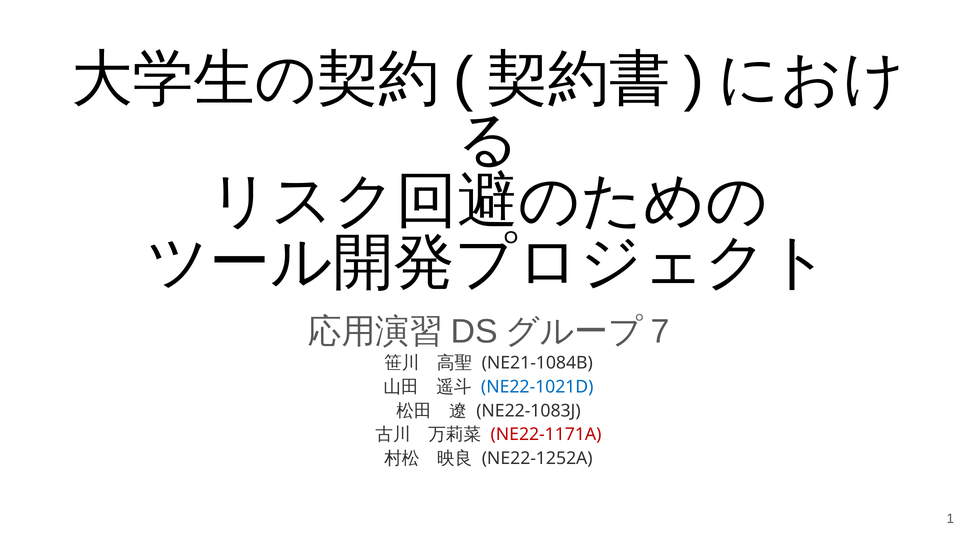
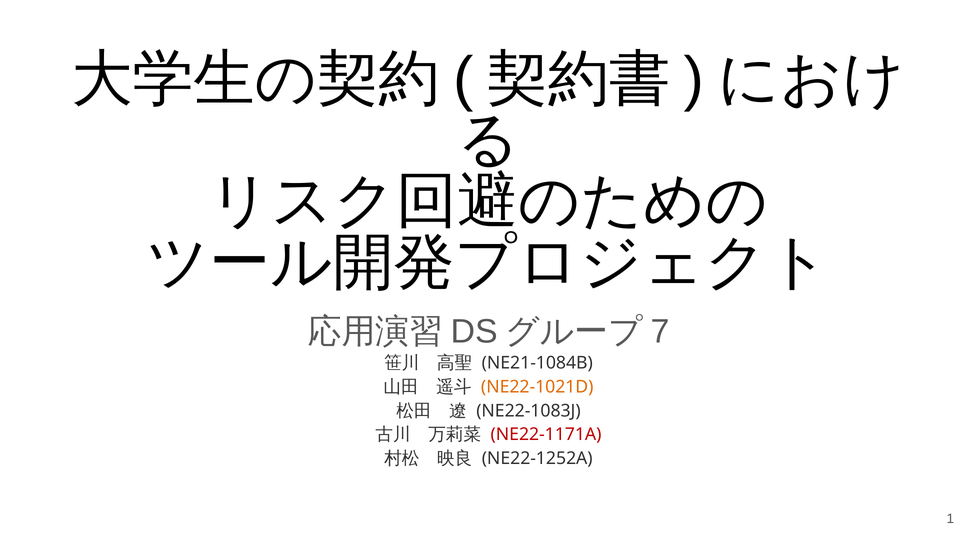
NE22-1021D colour: blue -> orange
